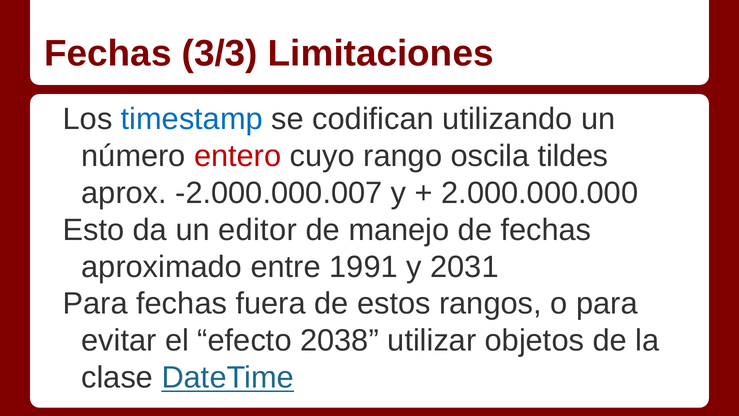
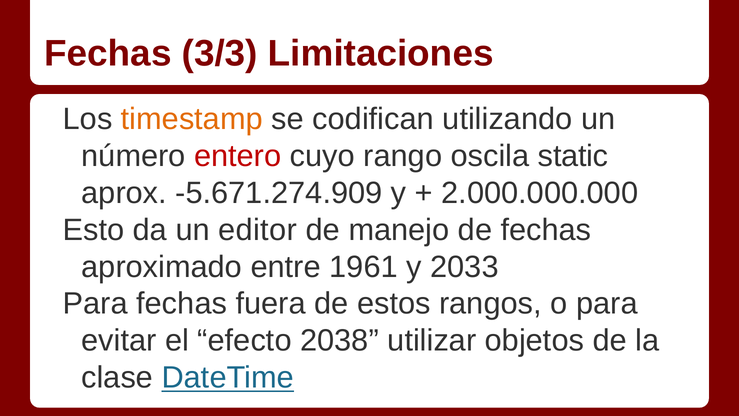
timestamp colour: blue -> orange
tildes: tildes -> static
-2.000.000.007: -2.000.000.007 -> -5.671.274.909
1991: 1991 -> 1961
2031: 2031 -> 2033
